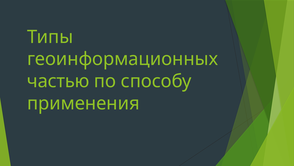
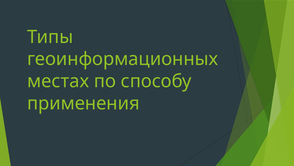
частью: частью -> местах
